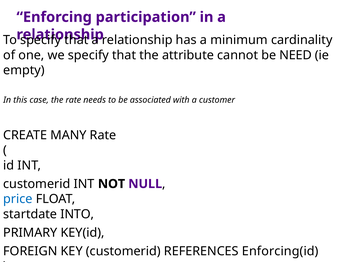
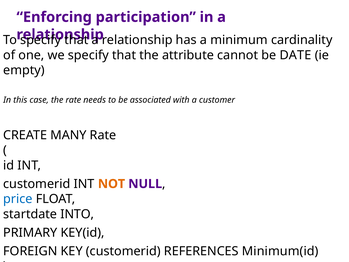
NEED: NEED -> DATE
NOT colour: black -> orange
Enforcing(id: Enforcing(id -> Minimum(id
